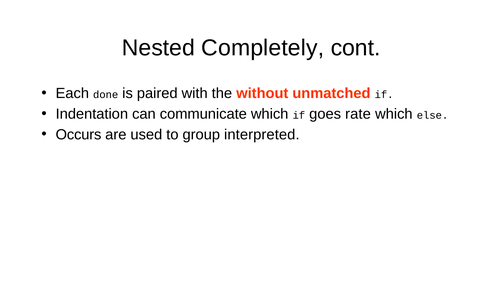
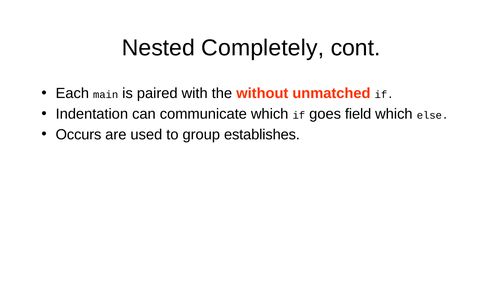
done: done -> main
rate: rate -> field
interpreted: interpreted -> establishes
